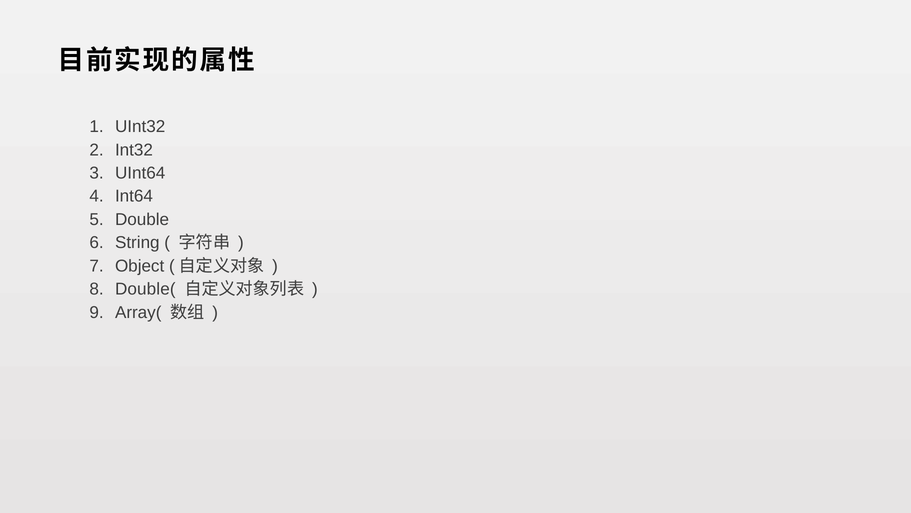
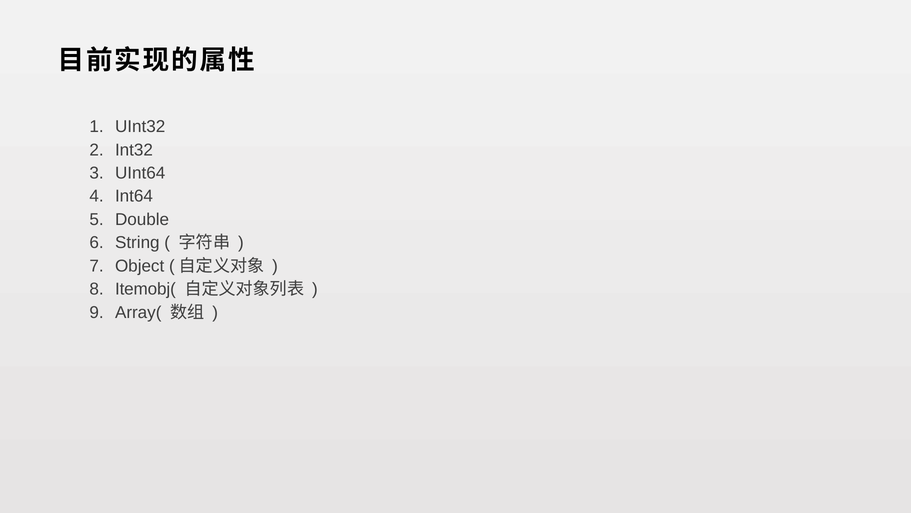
Double(: Double( -> Itemobj(
